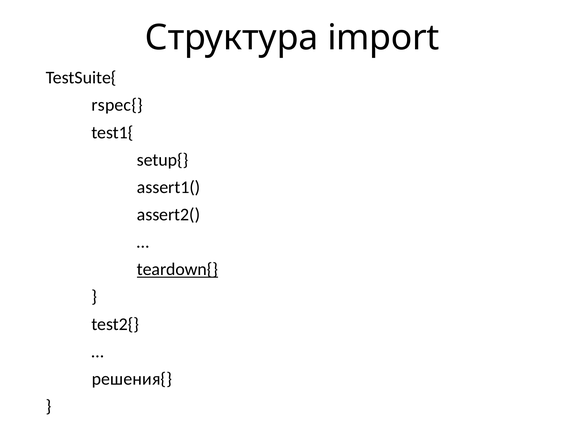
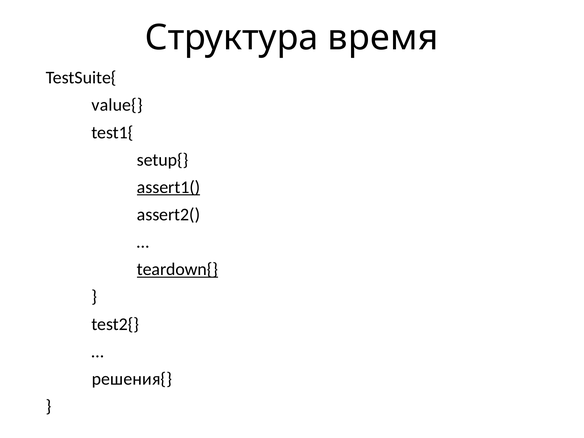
import: import -> время
rspec{: rspec{ -> value{
assert1( underline: none -> present
